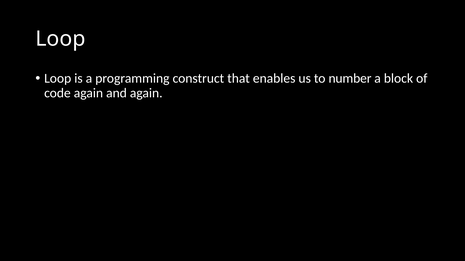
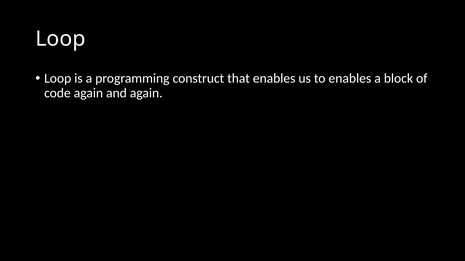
to number: number -> enables
